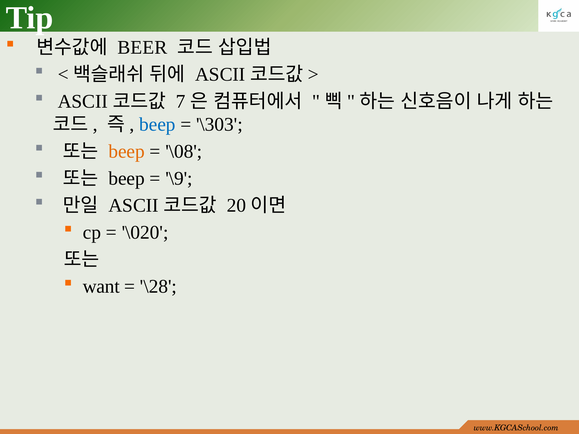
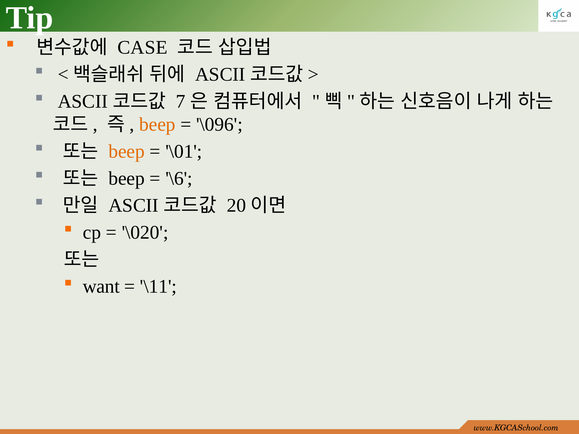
BEER: BEER -> CASE
beep at (157, 125) colour: blue -> orange
\303: \303 -> \096
\08: \08 -> \01
\9: \9 -> \6
\28: \28 -> \11
